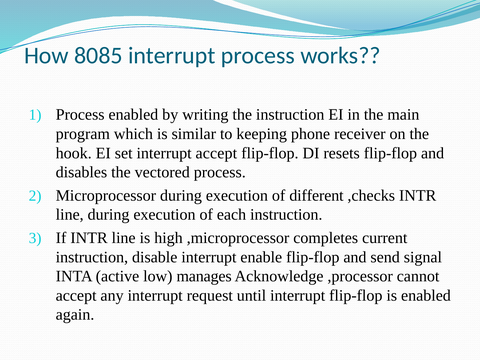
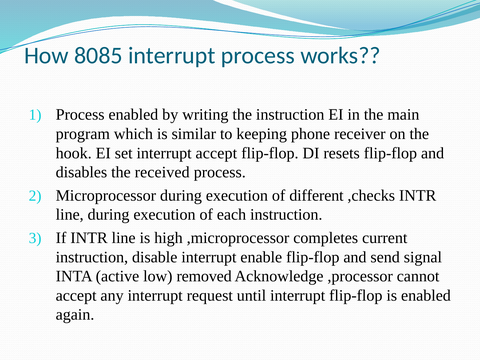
vectored: vectored -> received
manages: manages -> removed
